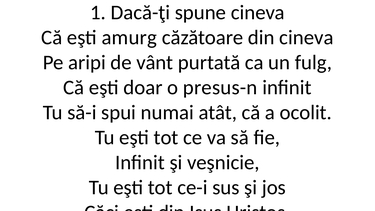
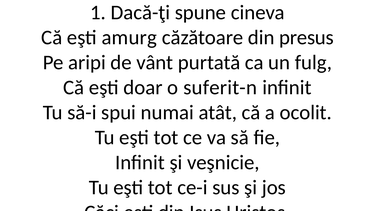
din cineva: cineva -> presus
presus-n: presus-n -> suferit-n
